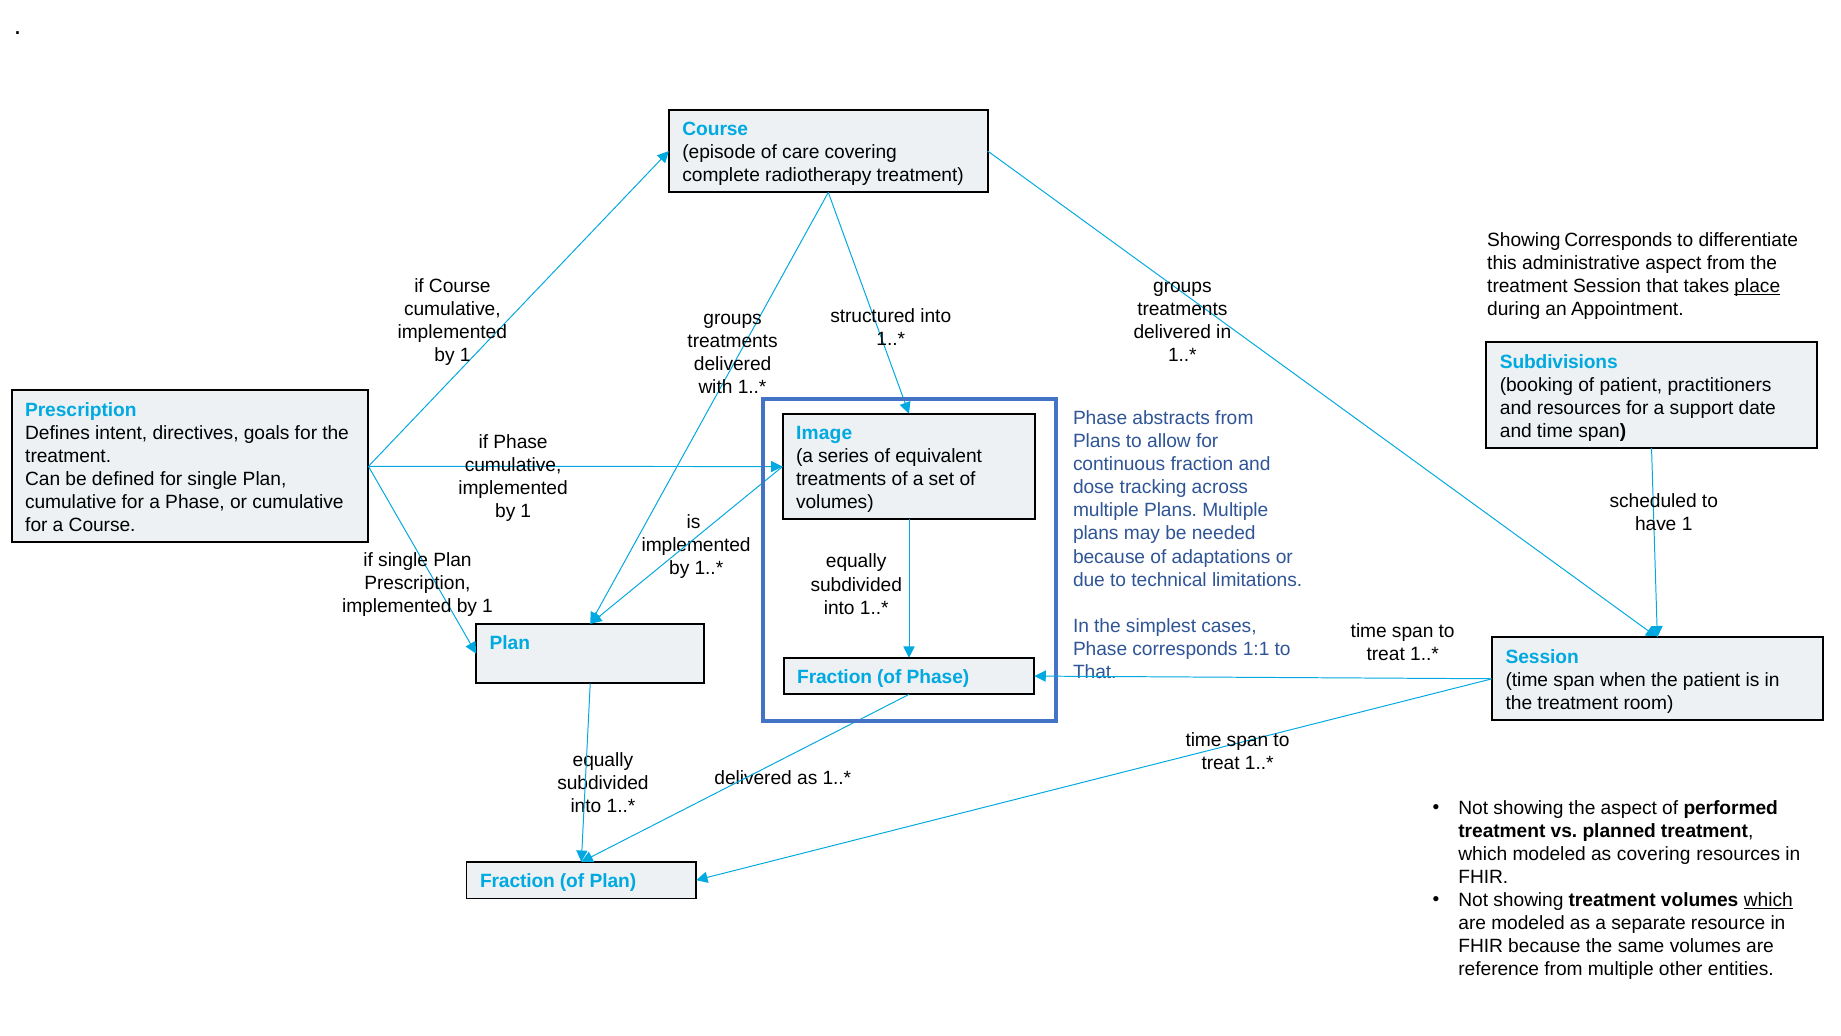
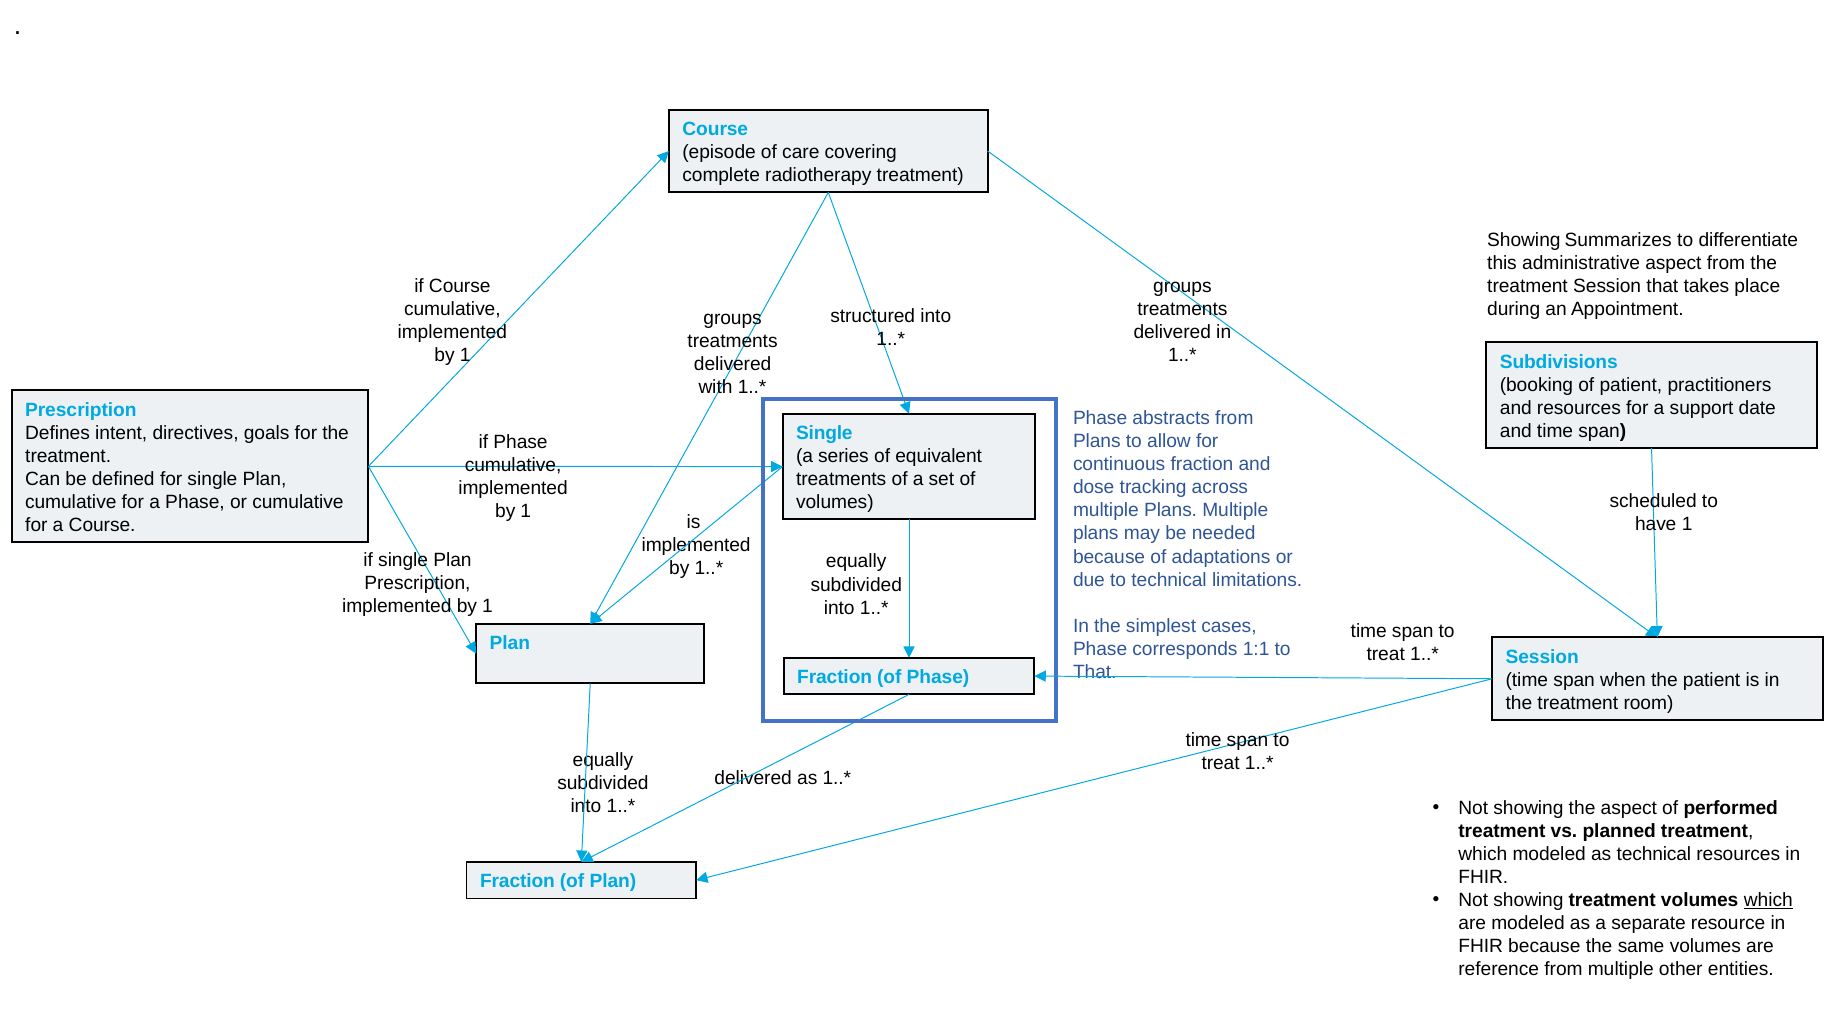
Showing Corresponds: Corresponds -> Summarizes
place underline: present -> none
Image at (824, 433): Image -> Single
as covering: covering -> technical
